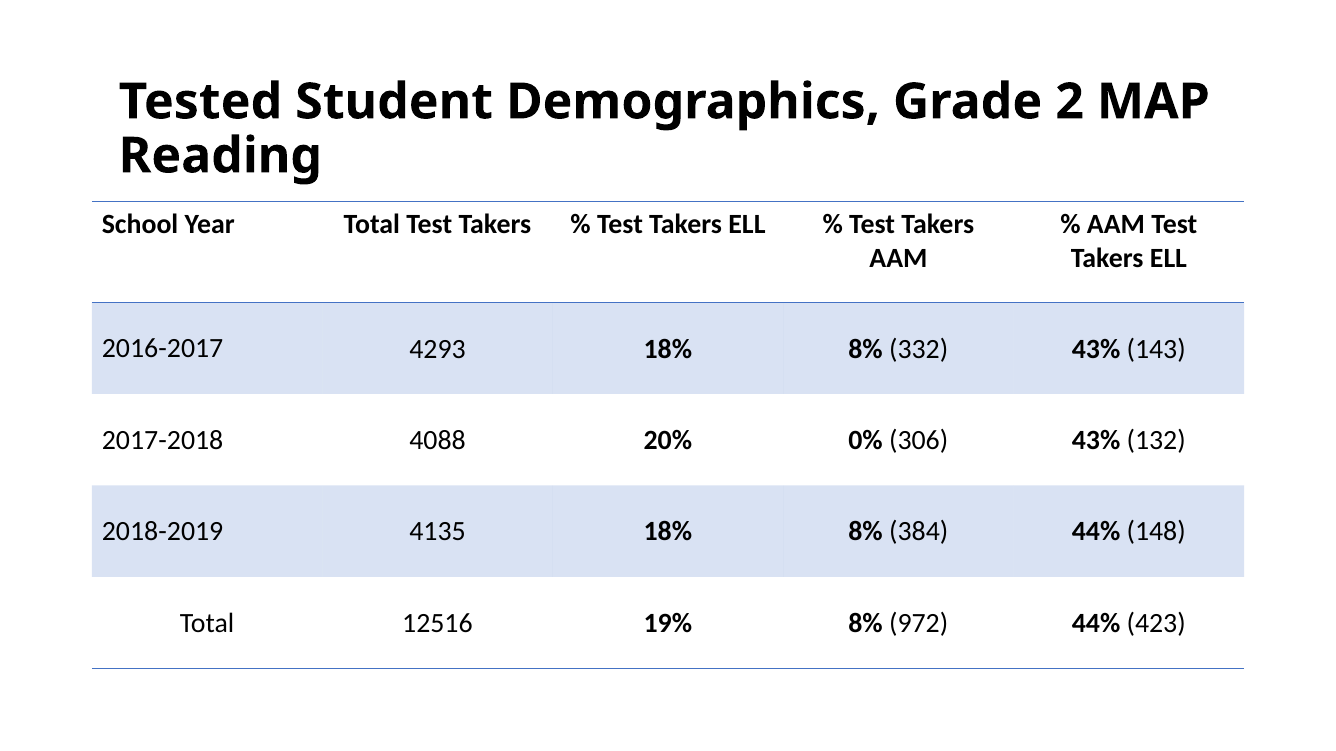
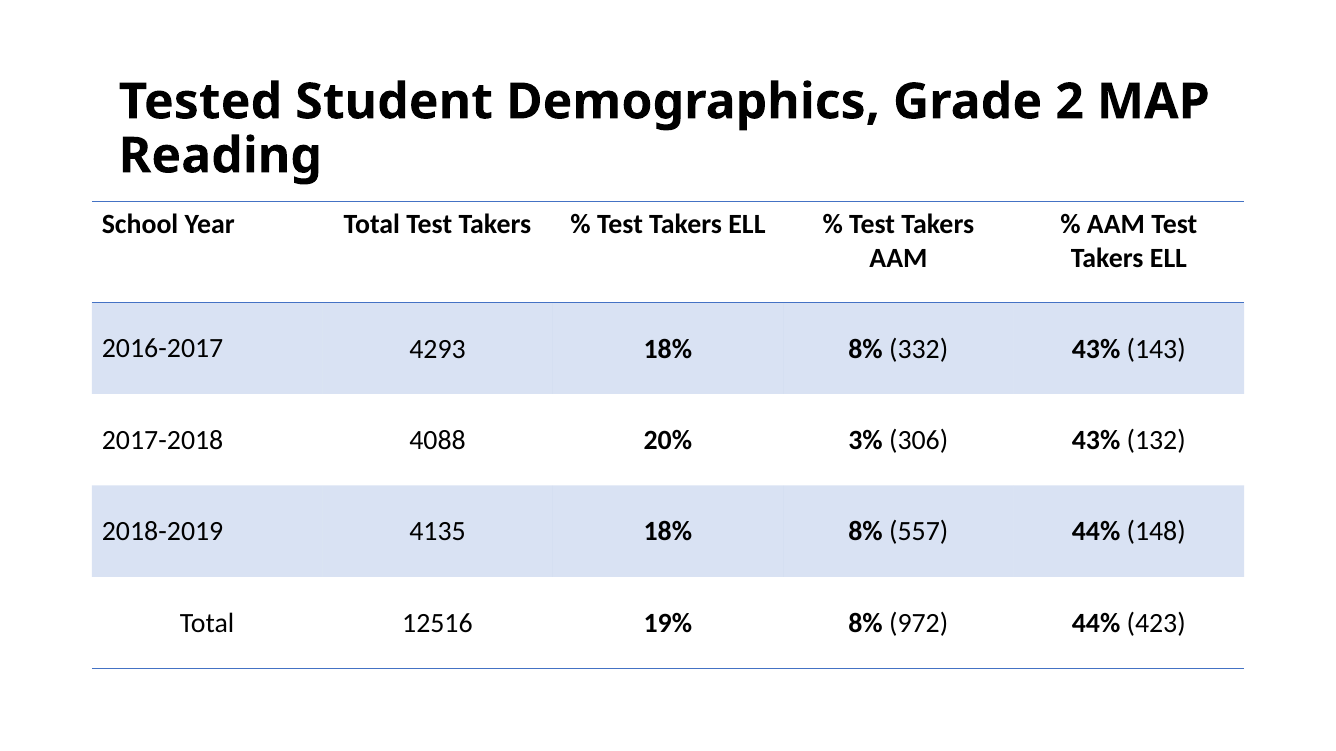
0%: 0% -> 3%
384: 384 -> 557
